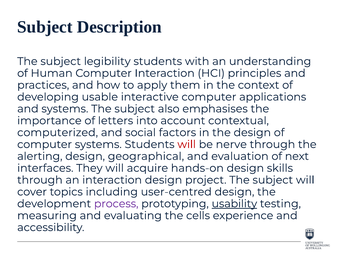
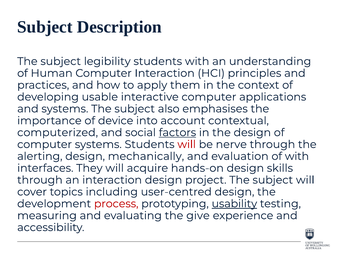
letters: letters -> device
factors underline: none -> present
geographical: geographical -> mechanically
of next: next -> with
process colour: purple -> red
cells: cells -> give
